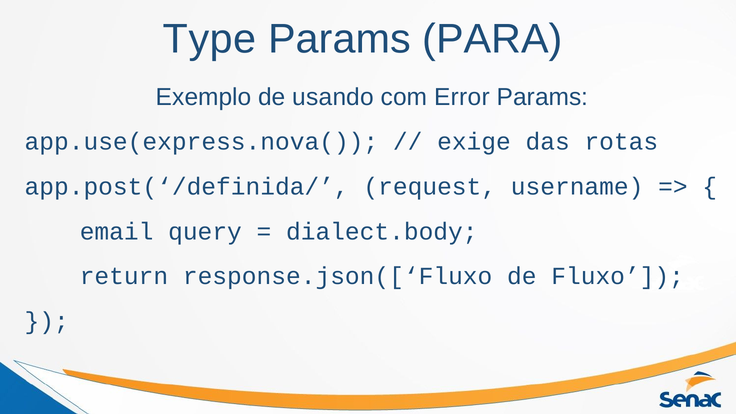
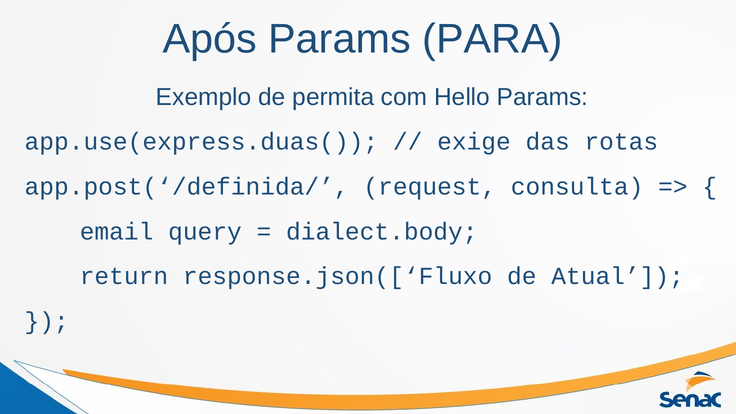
Type: Type -> Após
usando: usando -> permita
Error: Error -> Hello
app.use(express.nova(: app.use(express.nova( -> app.use(express.duas(
username: username -> consulta
Fluxo: Fluxo -> Atual
